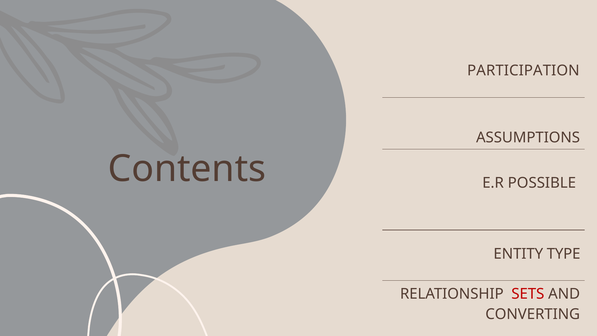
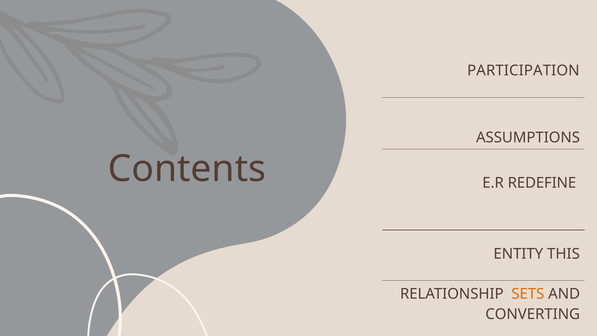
POSSIBLE: POSSIBLE -> REDEFINE
TYPE: TYPE -> THIS
SETS colour: red -> orange
